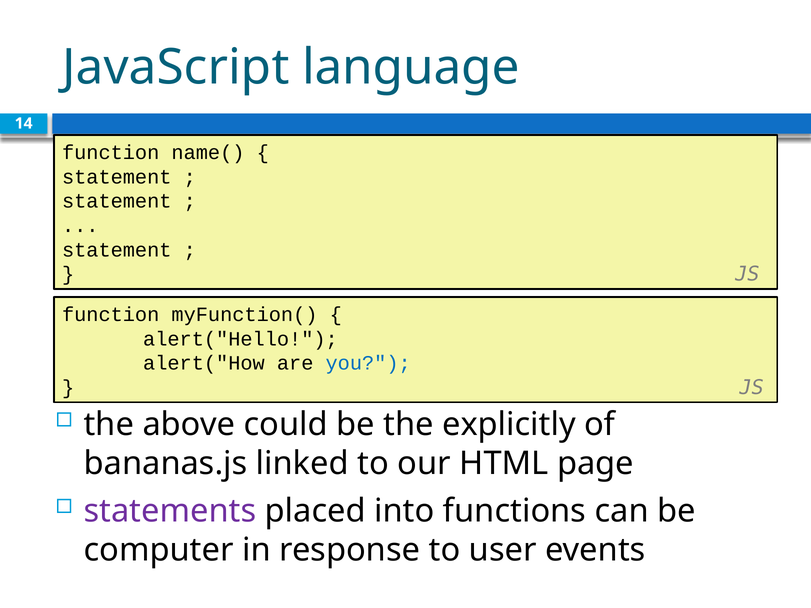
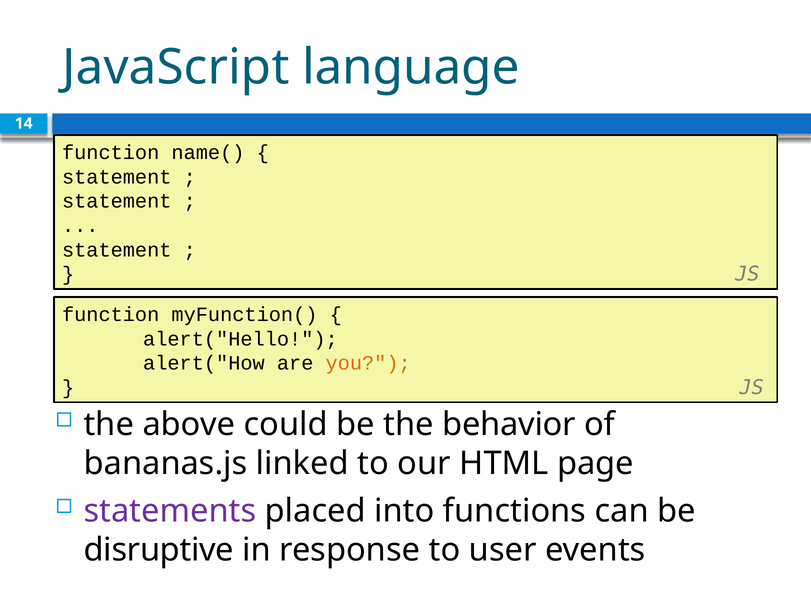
you colour: blue -> orange
explicitly: explicitly -> behavior
computer: computer -> disruptive
